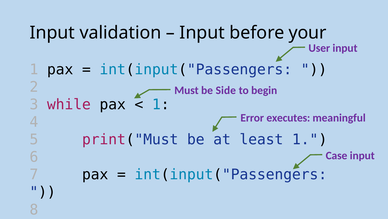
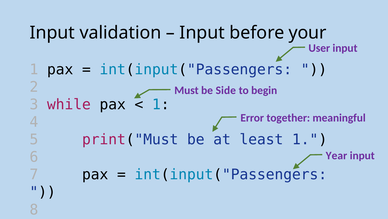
executes: executes -> together
Case: Case -> Year
